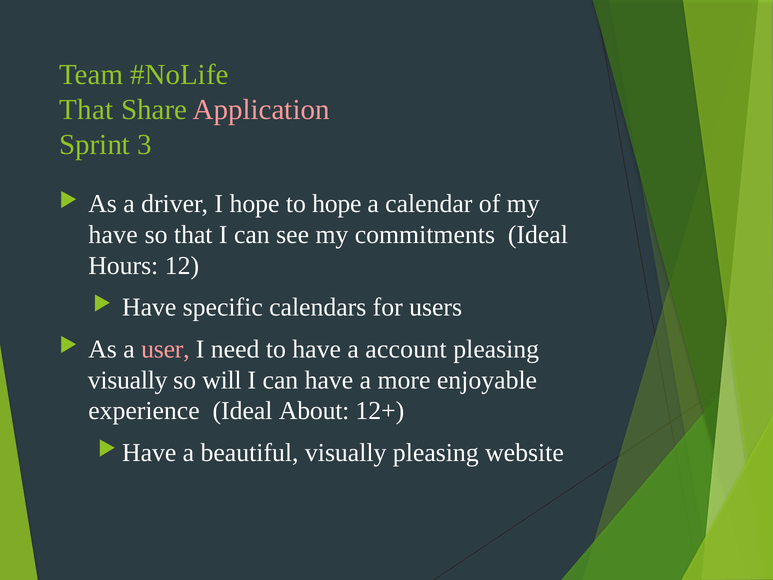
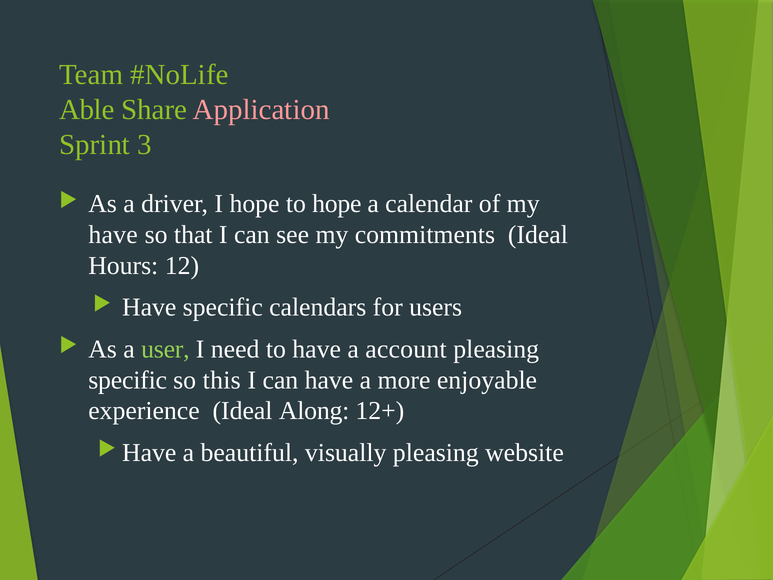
That at (86, 110): That -> Able
user colour: pink -> light green
visually at (128, 380): visually -> specific
will: will -> this
About: About -> Along
